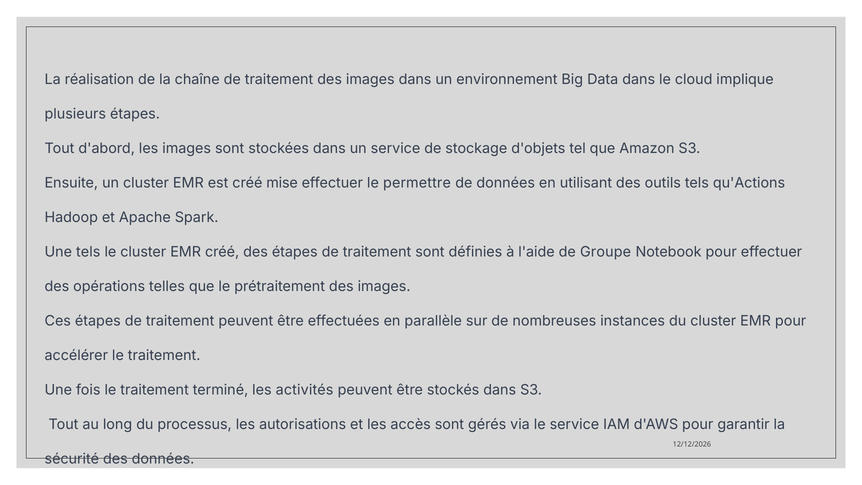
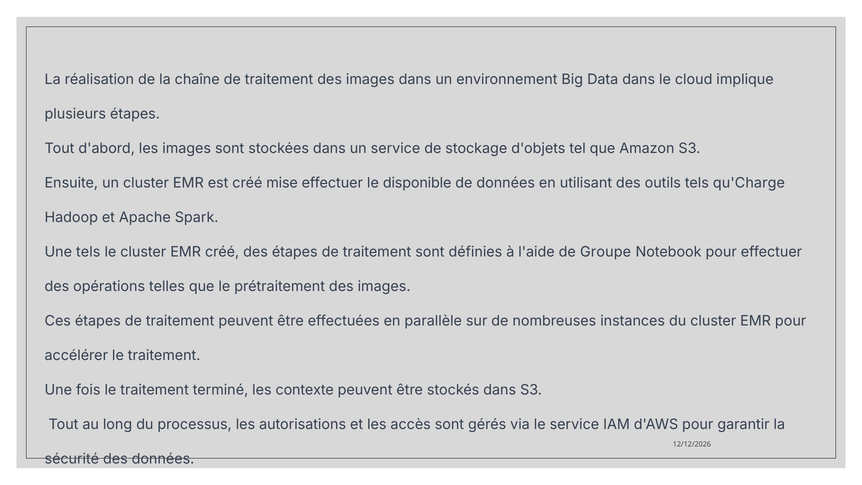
permettre: permettre -> disponible
qu'Actions: qu'Actions -> qu'Charge
activités: activités -> contexte
